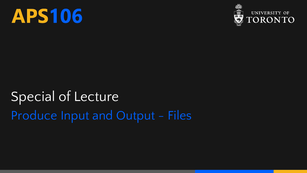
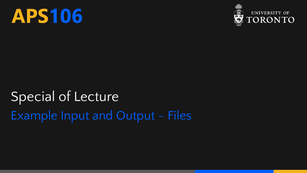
Produce: Produce -> Example
